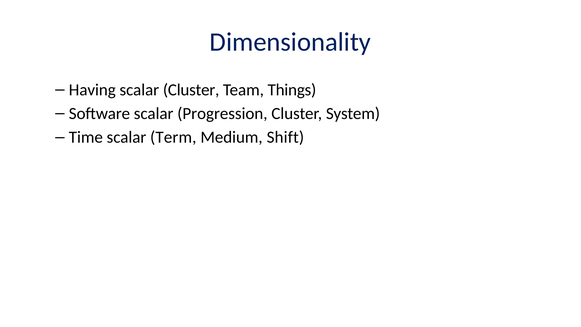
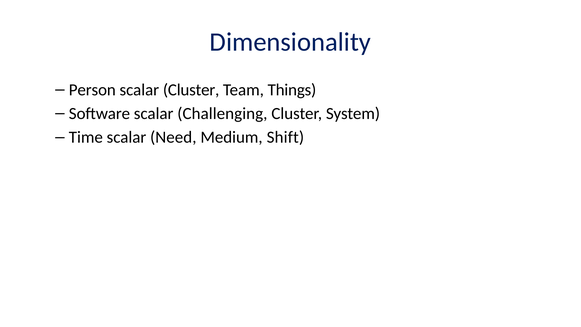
Having: Having -> Person
Progression: Progression -> Challenging
Term: Term -> Need
